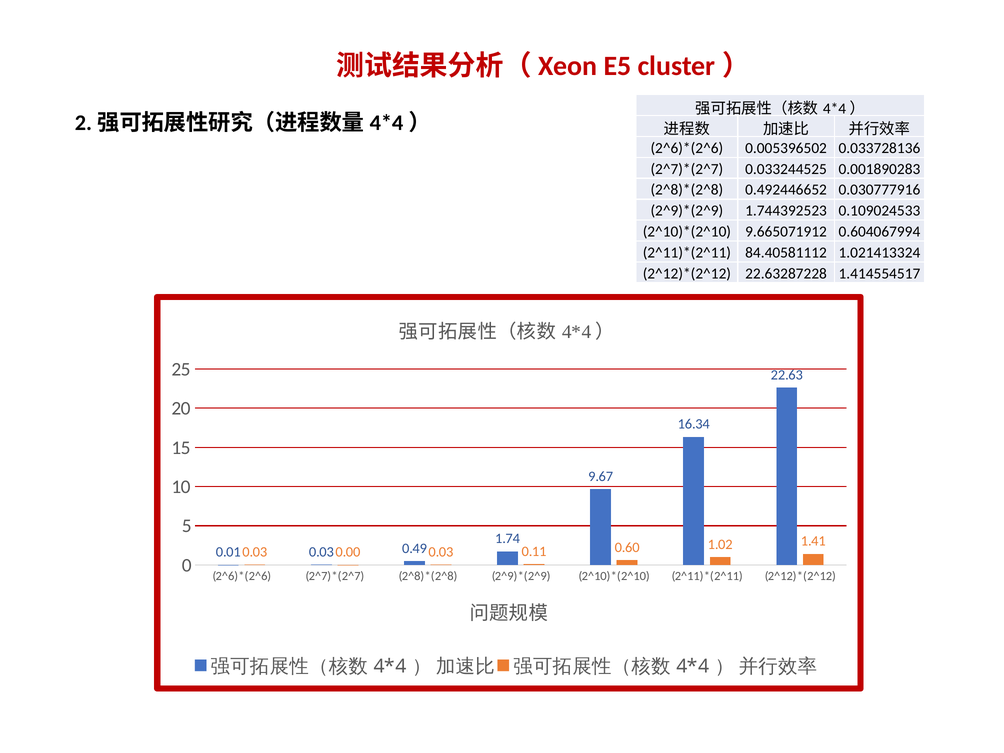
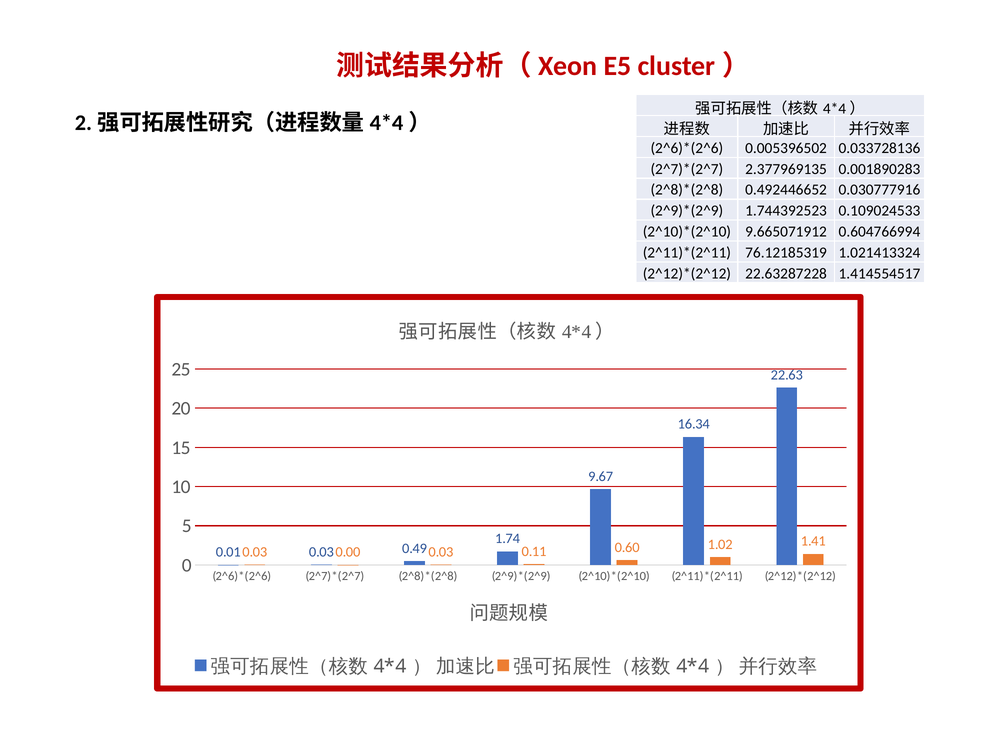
0.033244525: 0.033244525 -> 2.377969135
0.604067994: 0.604067994 -> 0.604766994
84.40581112: 84.40581112 -> 76.12185319
